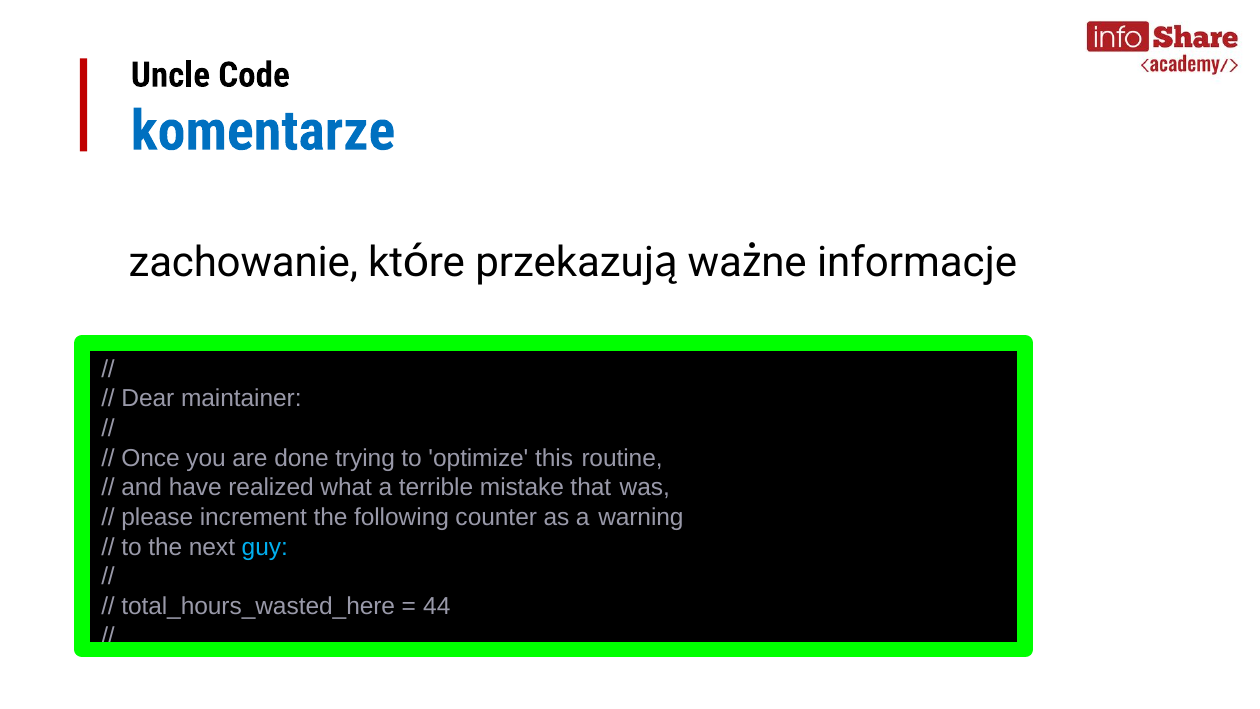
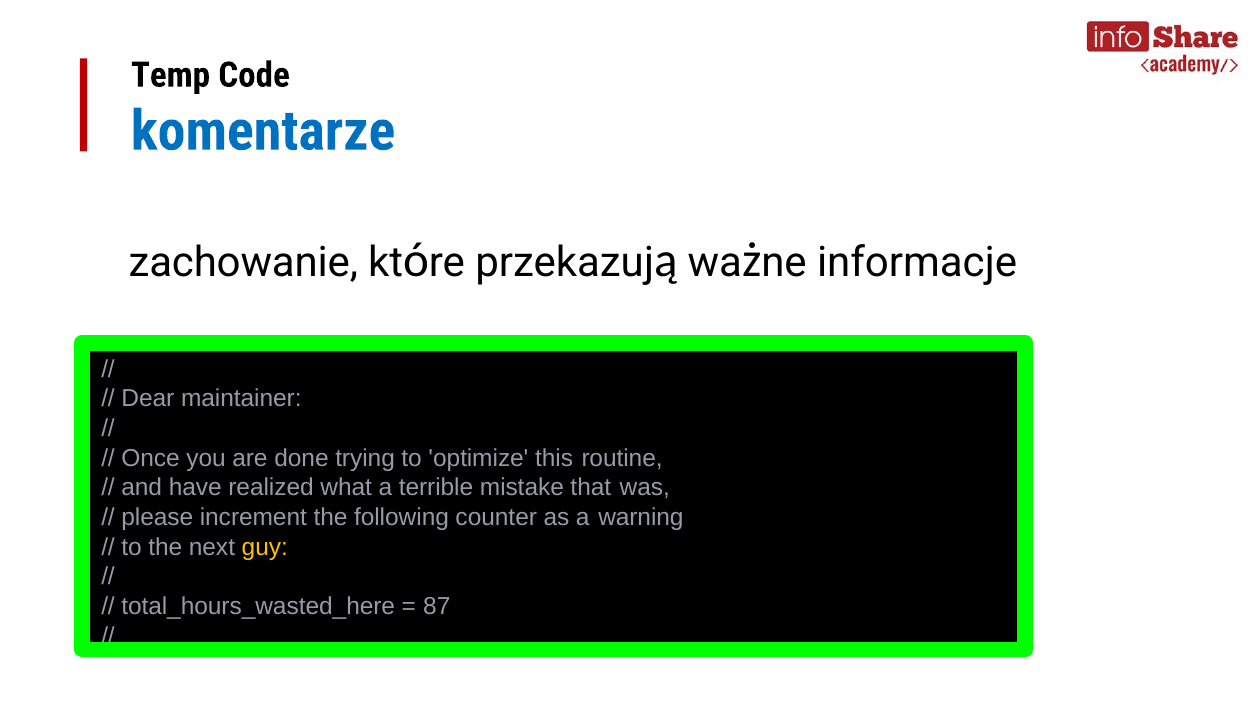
Uncle: Uncle -> Temp
guy colour: light blue -> yellow
44: 44 -> 87
